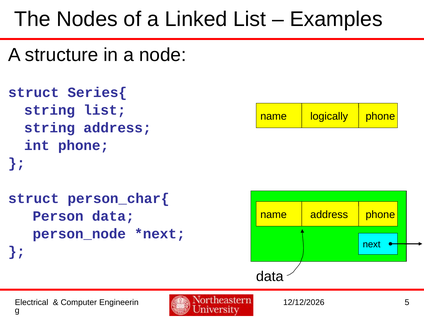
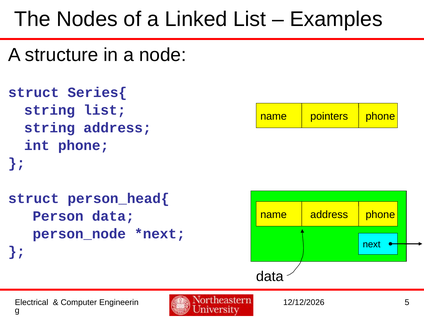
logically: logically -> pointers
person_char{: person_char{ -> person_head{
